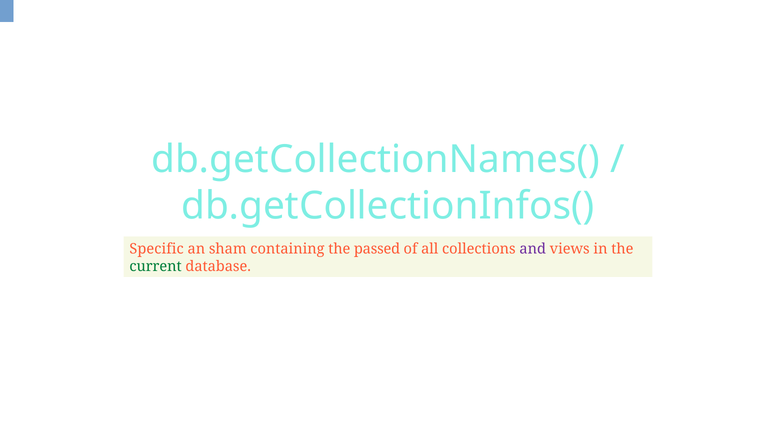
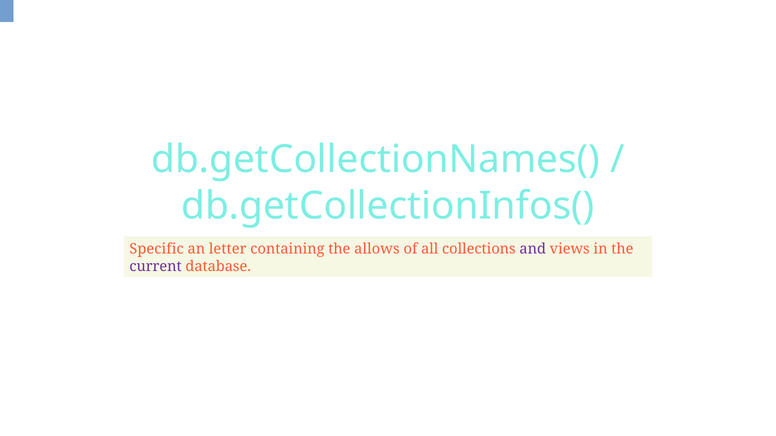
sham: sham -> letter
passed: passed -> allows
current colour: green -> purple
